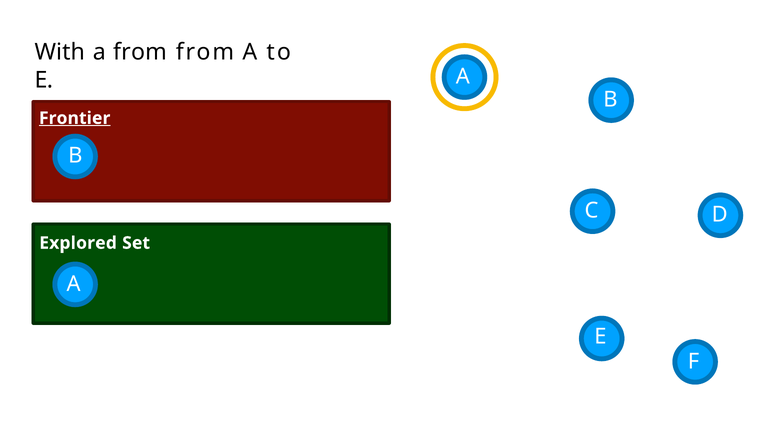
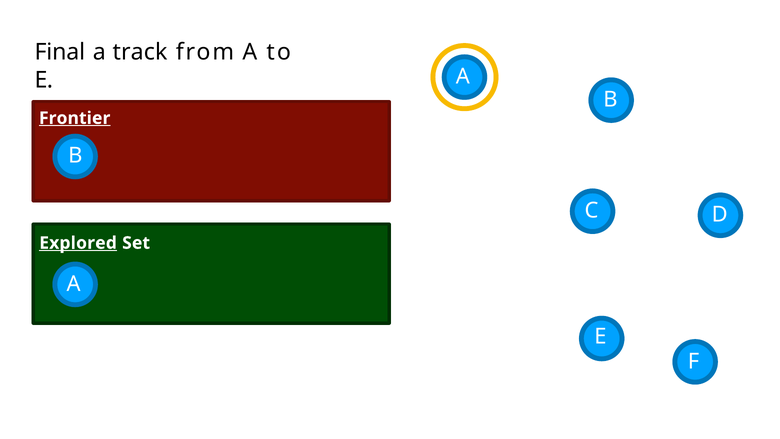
With: With -> Final
a from: from -> track
Explored underline: none -> present
